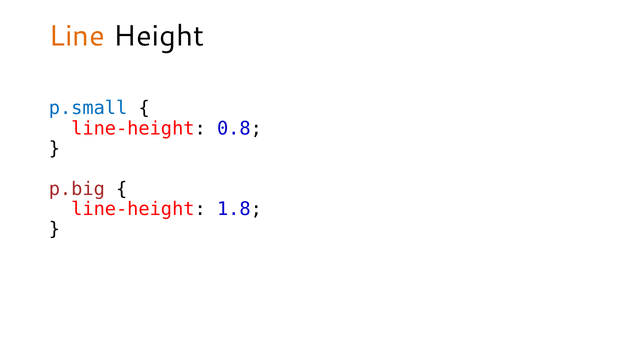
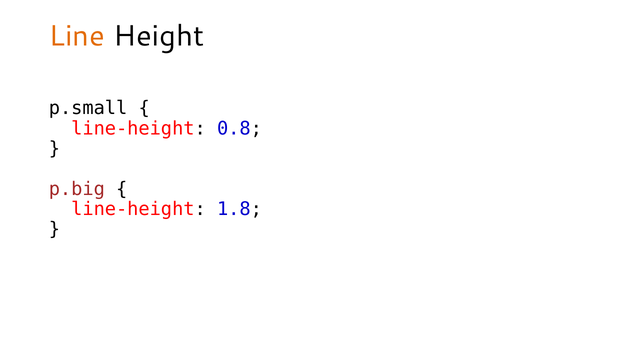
p.small colour: blue -> black
